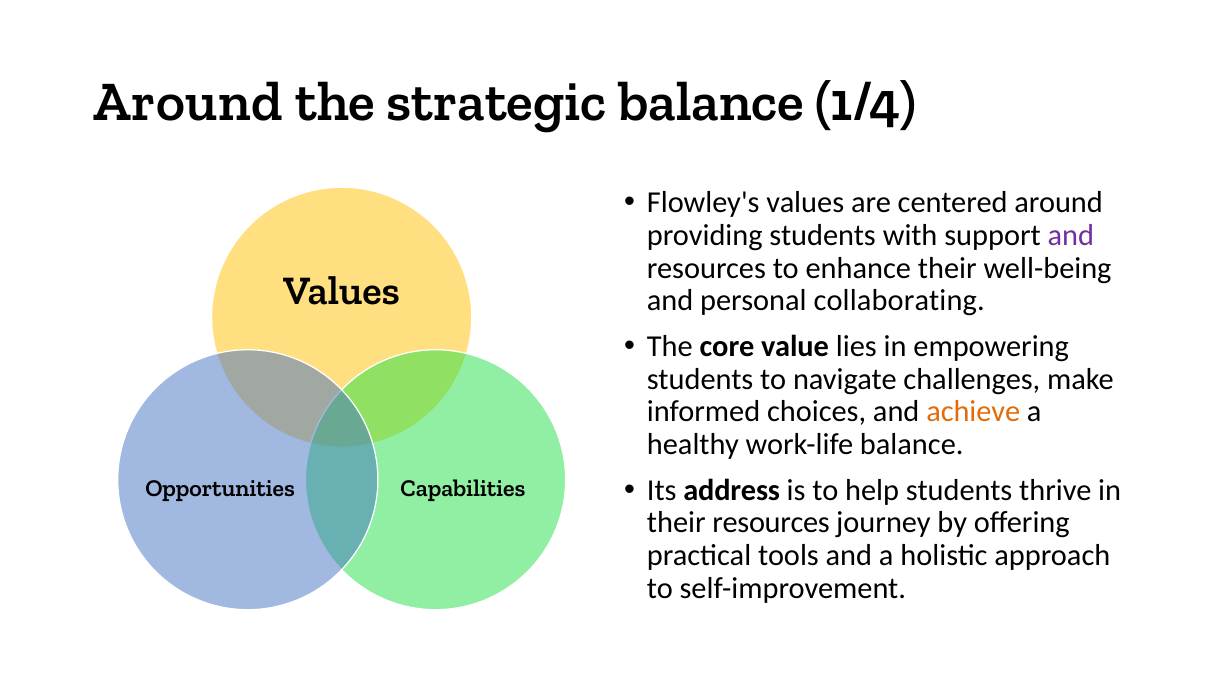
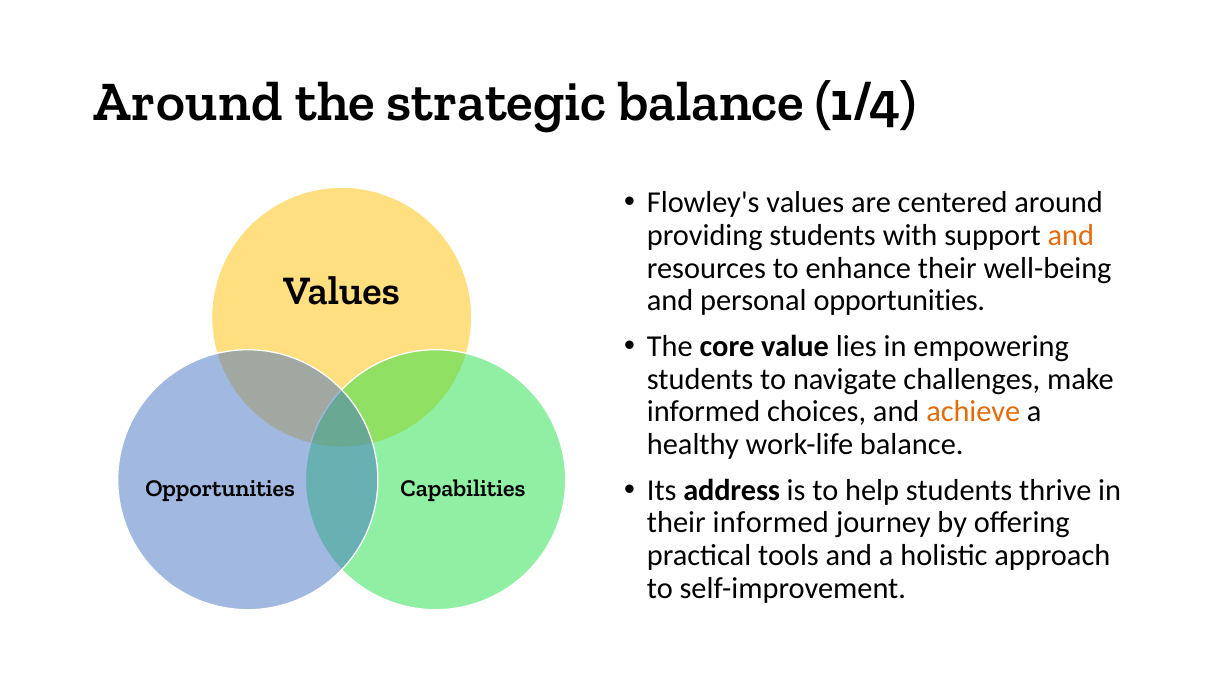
and at (1071, 236) colour: purple -> orange
personal collaborating: collaborating -> opportunities
their resources: resources -> informed
